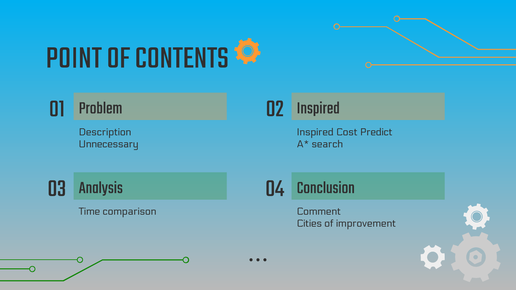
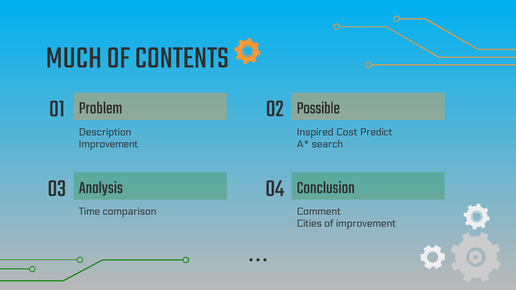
POINT: POINT -> MUCH
Problem Inspired: Inspired -> Possible
Unnecessary at (108, 144): Unnecessary -> Improvement
